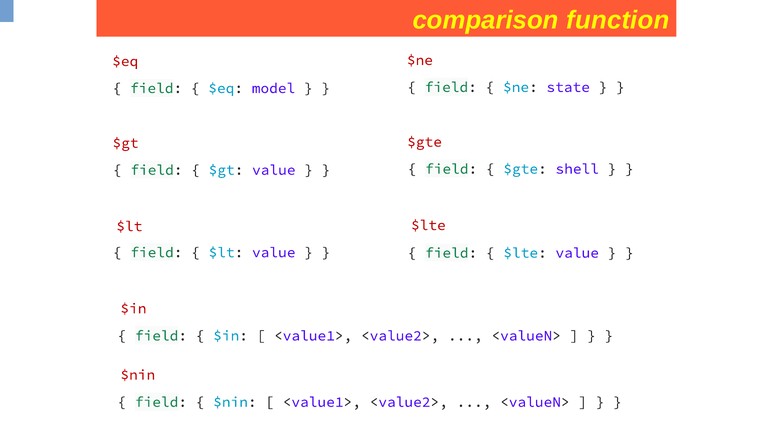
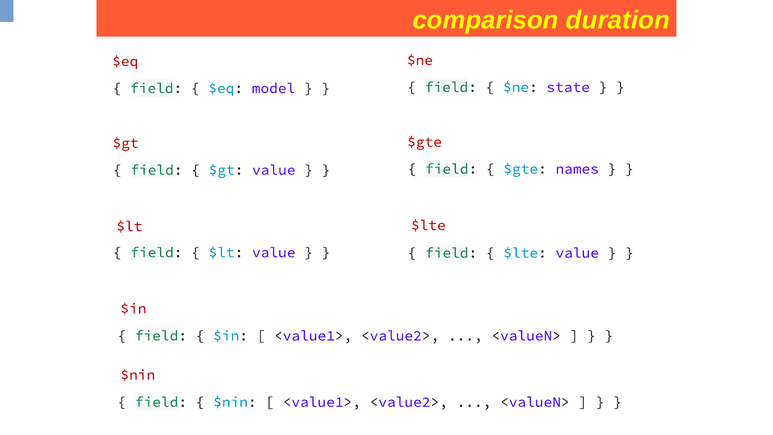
function: function -> duration
shell: shell -> names
